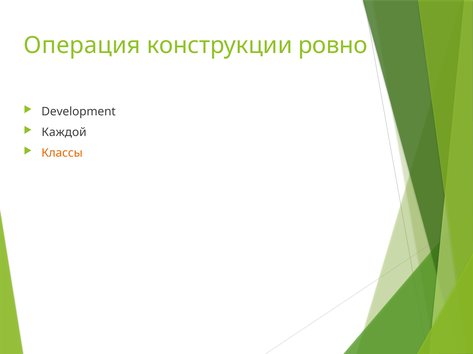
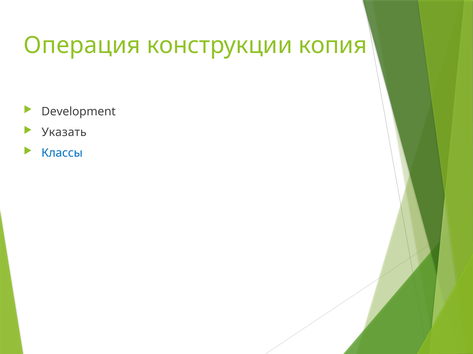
ровно: ровно -> копия
Каждой: Каждой -> Указать
Классы colour: orange -> blue
